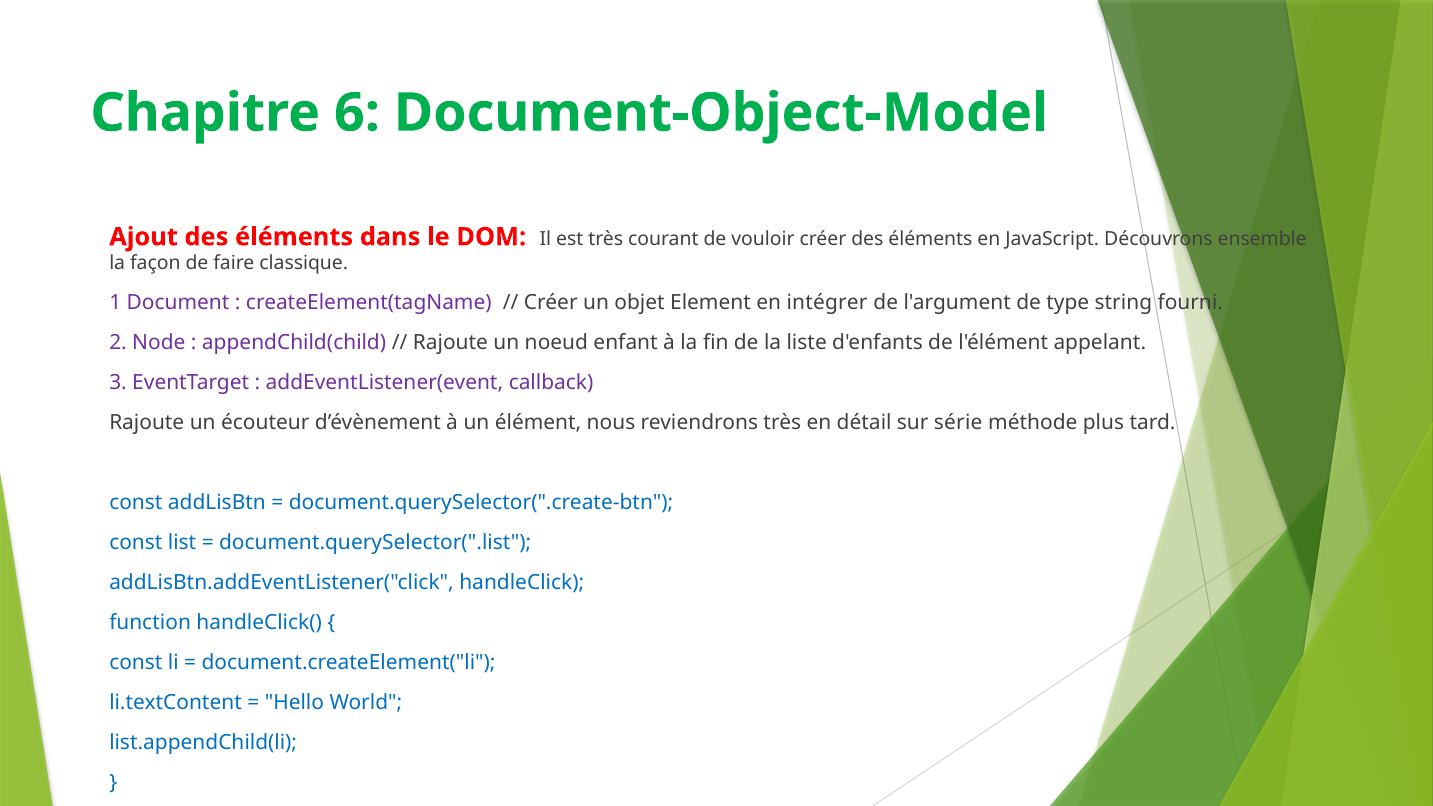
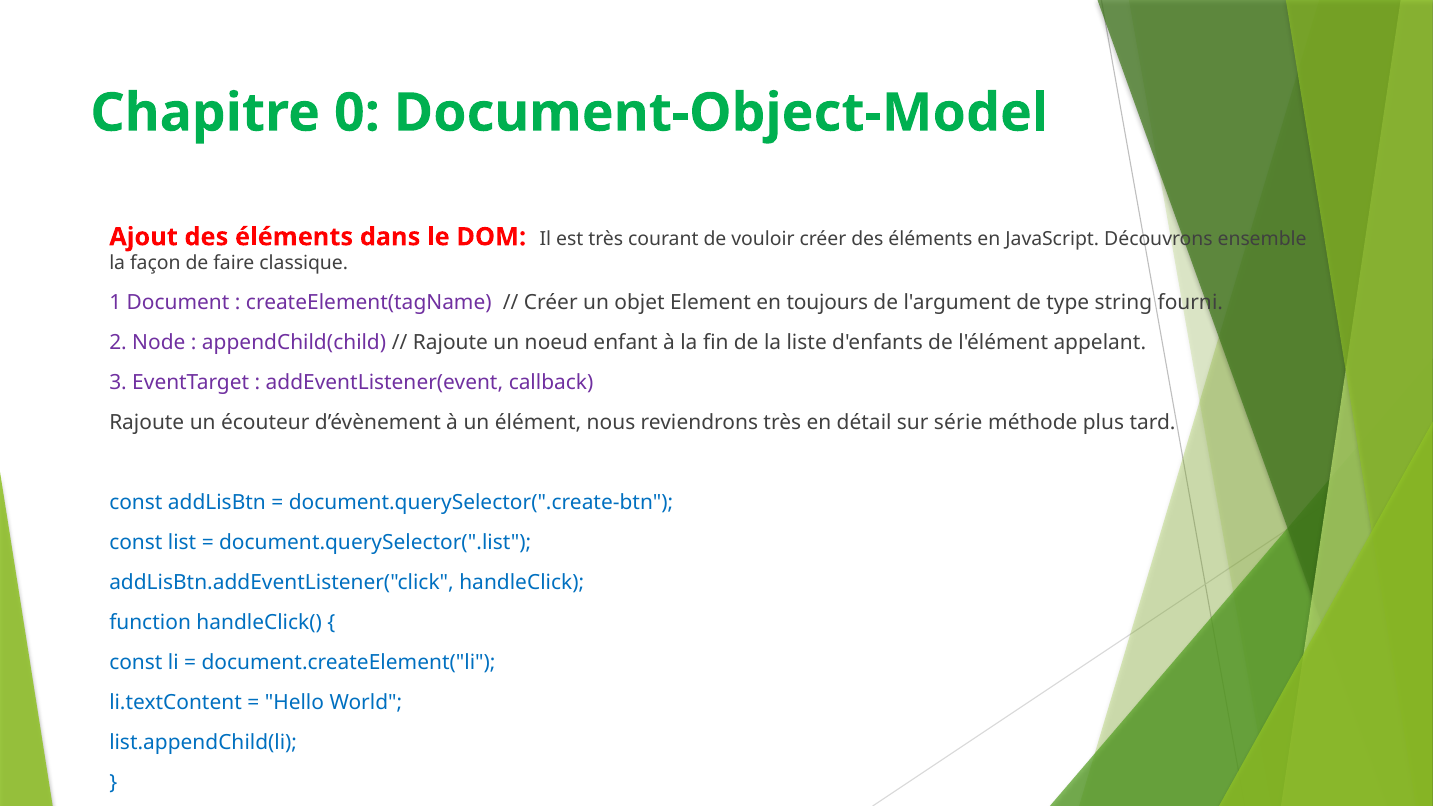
6: 6 -> 0
intégrer: intégrer -> toujours
